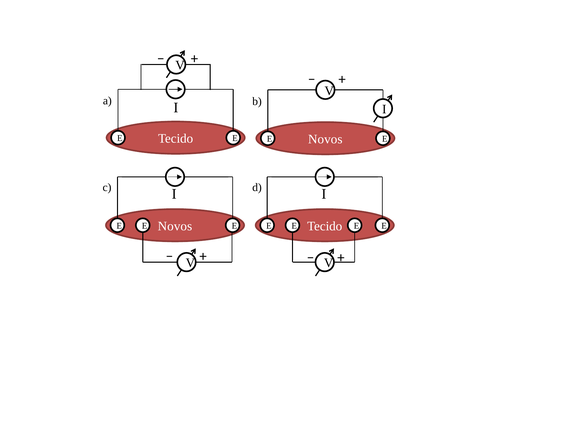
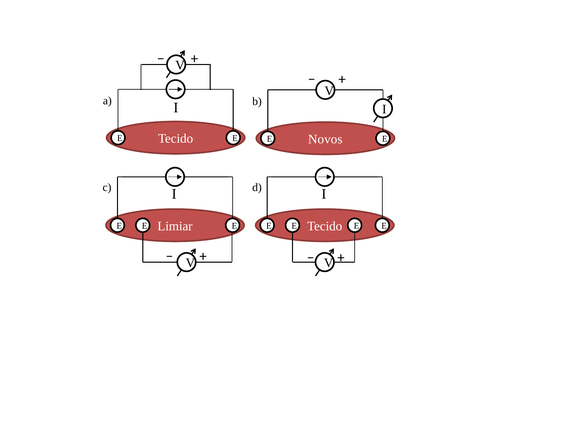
Novos at (175, 226): Novos -> Limiar
